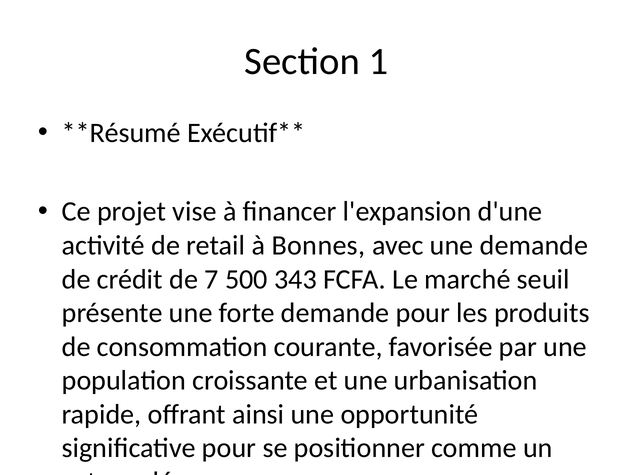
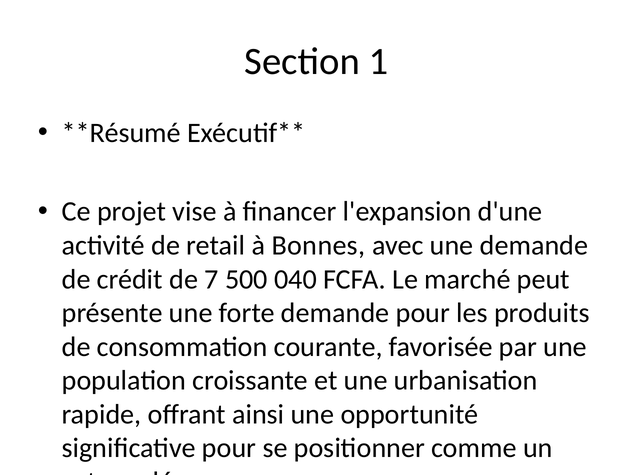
343: 343 -> 040
marché seuil: seuil -> peut
